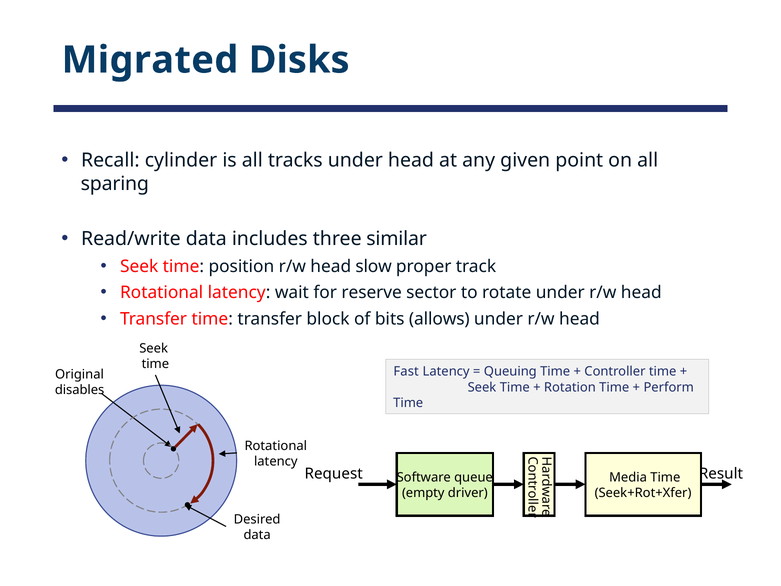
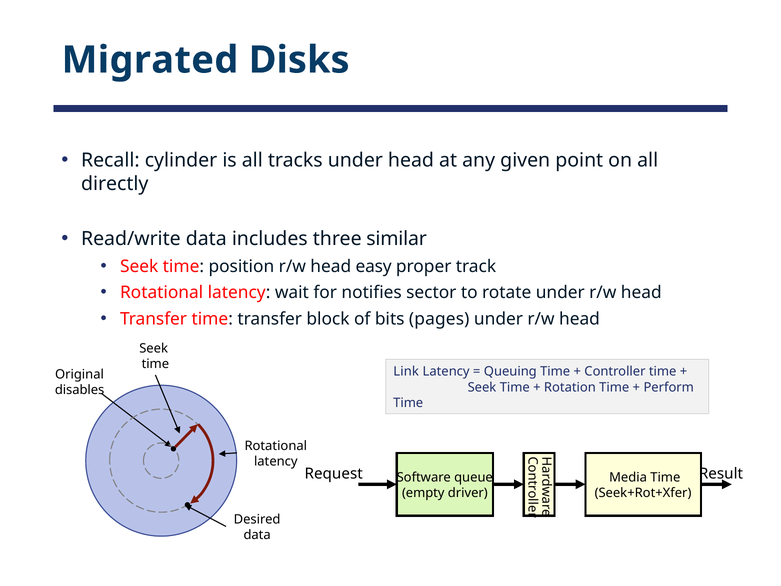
sparing: sparing -> directly
slow: slow -> easy
reserve: reserve -> notifies
allows: allows -> pages
Fast: Fast -> Link
